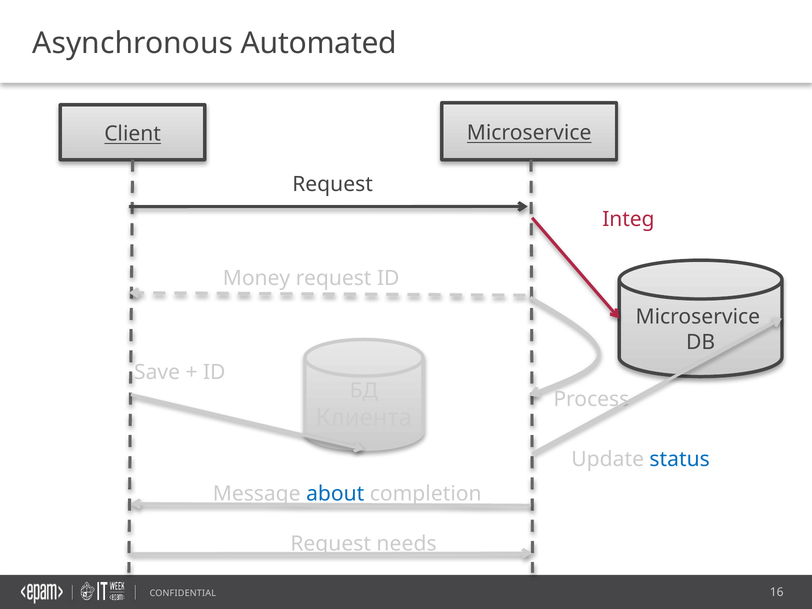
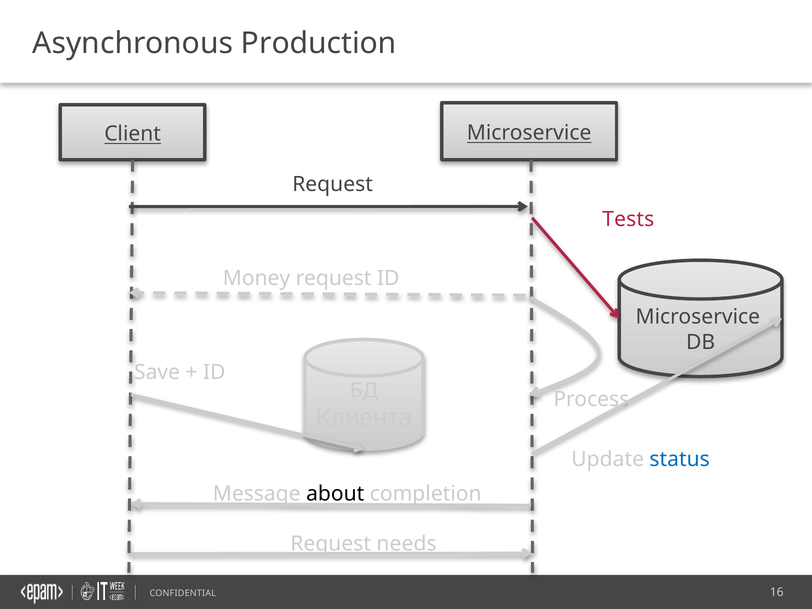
Automated: Automated -> Production
Integ: Integ -> Tests
about colour: blue -> black
